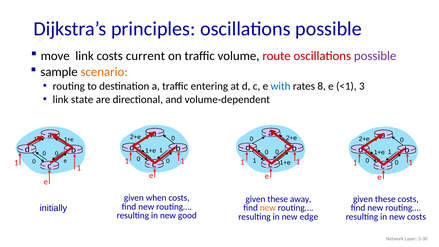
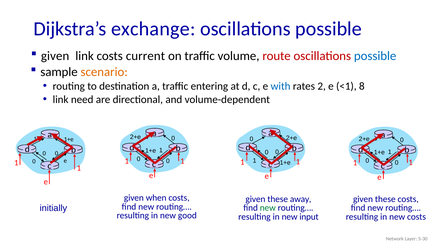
principles: principles -> exchange
move at (55, 56): move -> given
possible at (375, 56) colour: purple -> blue
8: 8 -> 2
3: 3 -> 8
state: state -> need
new at (268, 208) colour: orange -> green
edge: edge -> input
